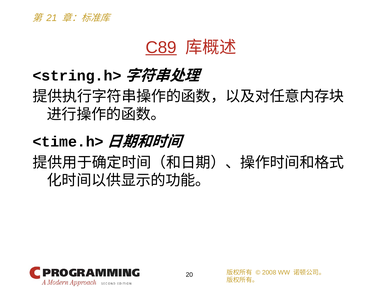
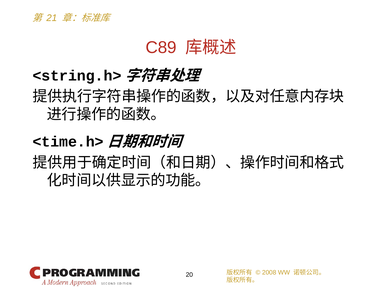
C89 underline: present -> none
